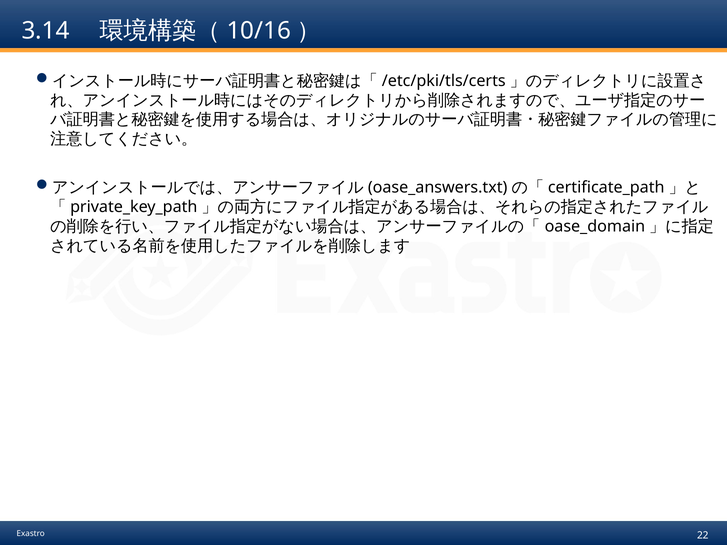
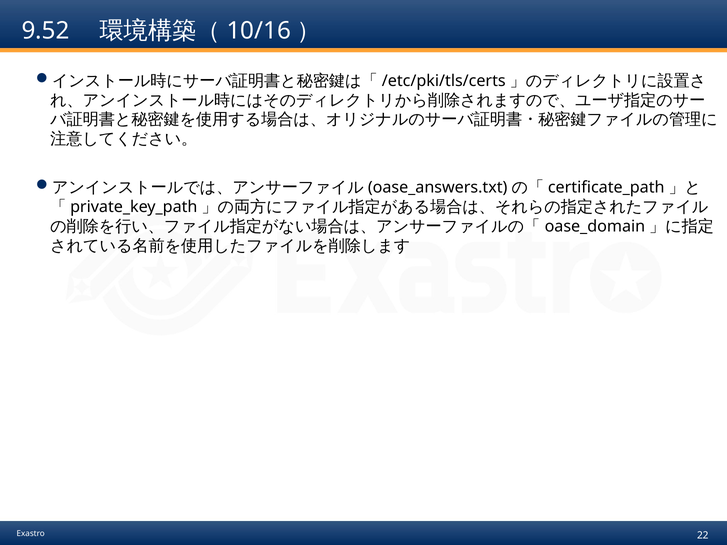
3.14: 3.14 -> 9.52
